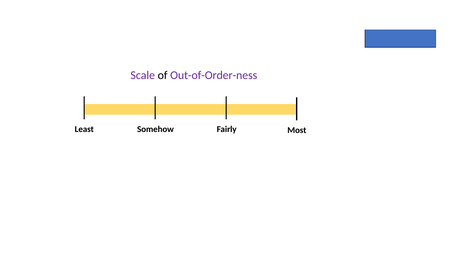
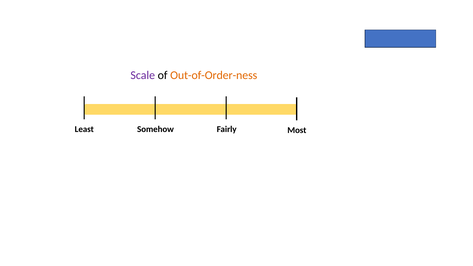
Out-of-Order-ness colour: purple -> orange
